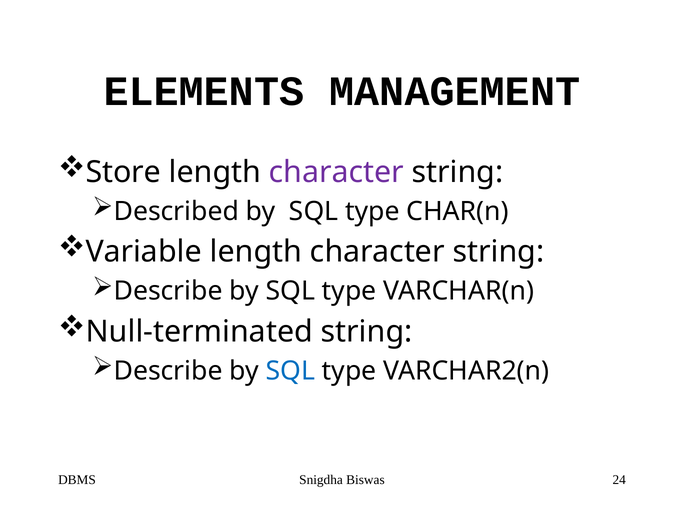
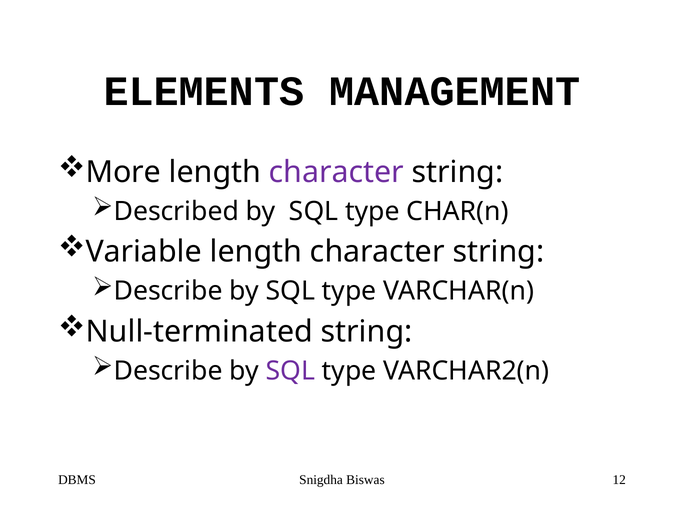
Store: Store -> More
SQL at (290, 371) colour: blue -> purple
24: 24 -> 12
